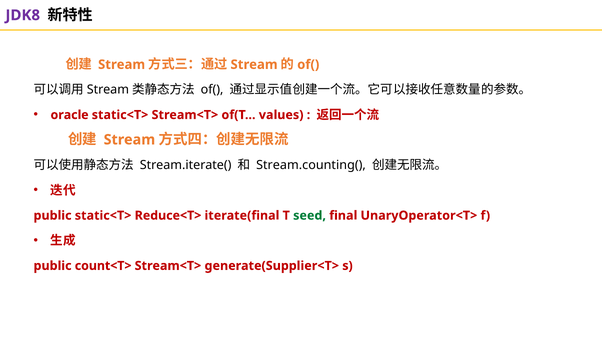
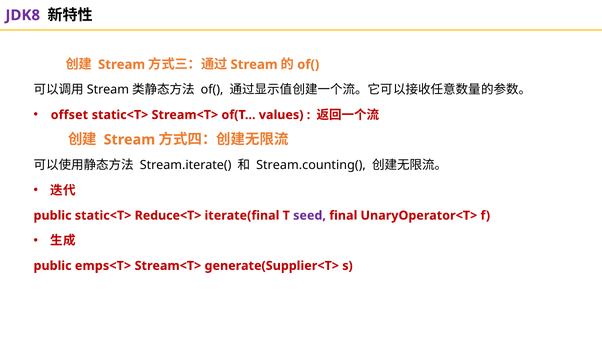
oracle: oracle -> offset
seed colour: green -> purple
count<T>: count<T> -> emps<T>
